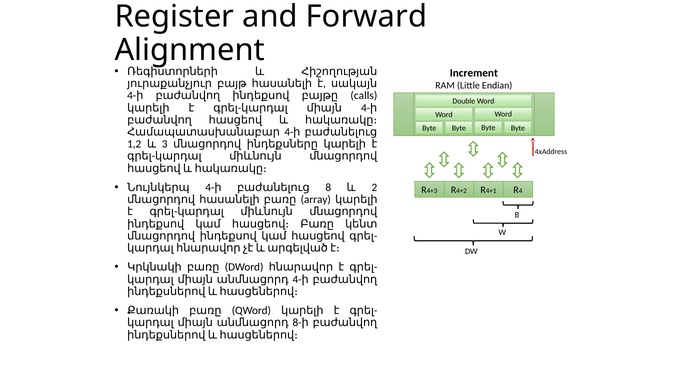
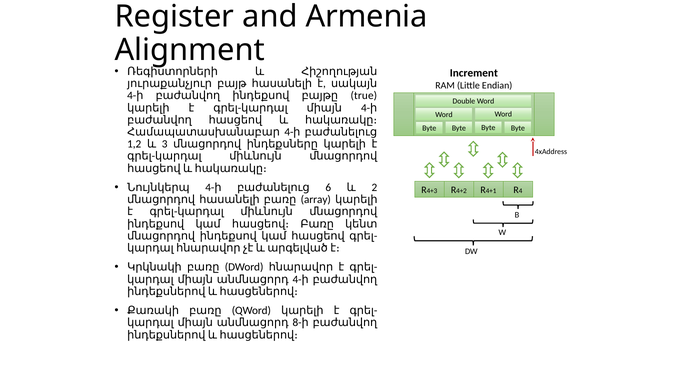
Forward: Forward -> Armenia
calls: calls -> true
8: 8 -> 6
